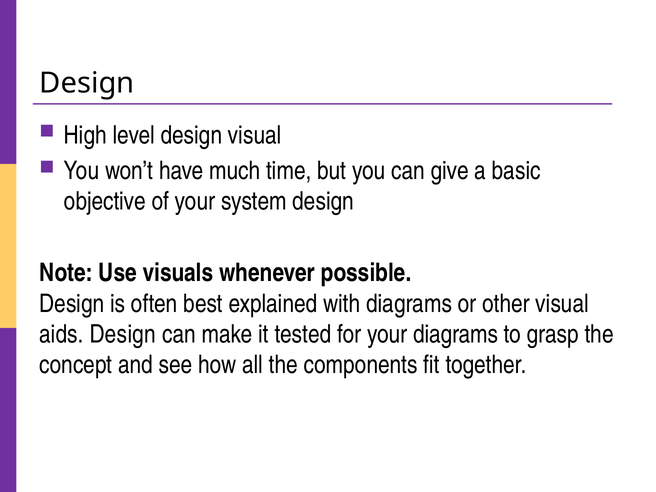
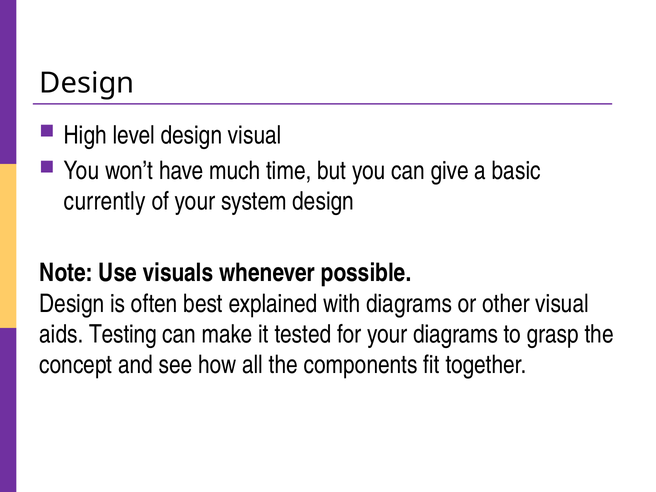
objective: objective -> currently
aids Design: Design -> Testing
